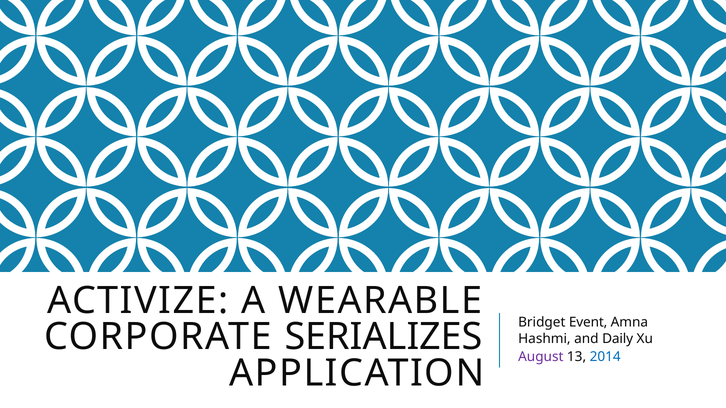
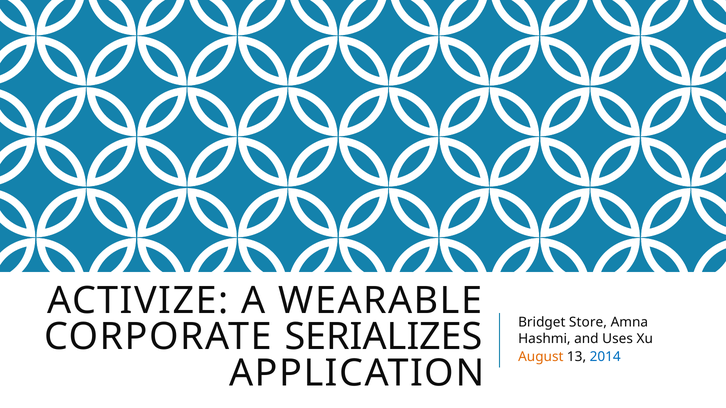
Event: Event -> Store
Daily: Daily -> Uses
August colour: purple -> orange
